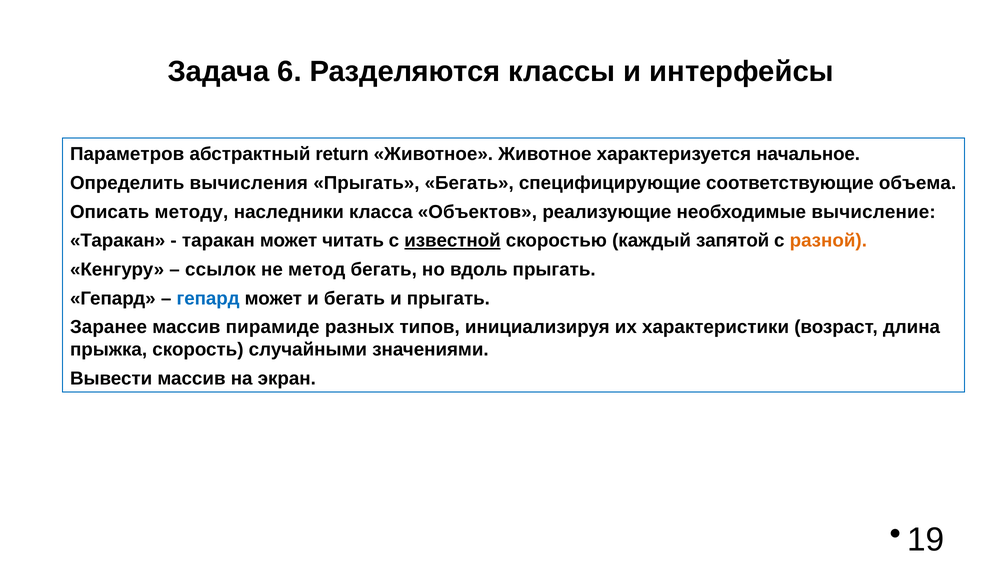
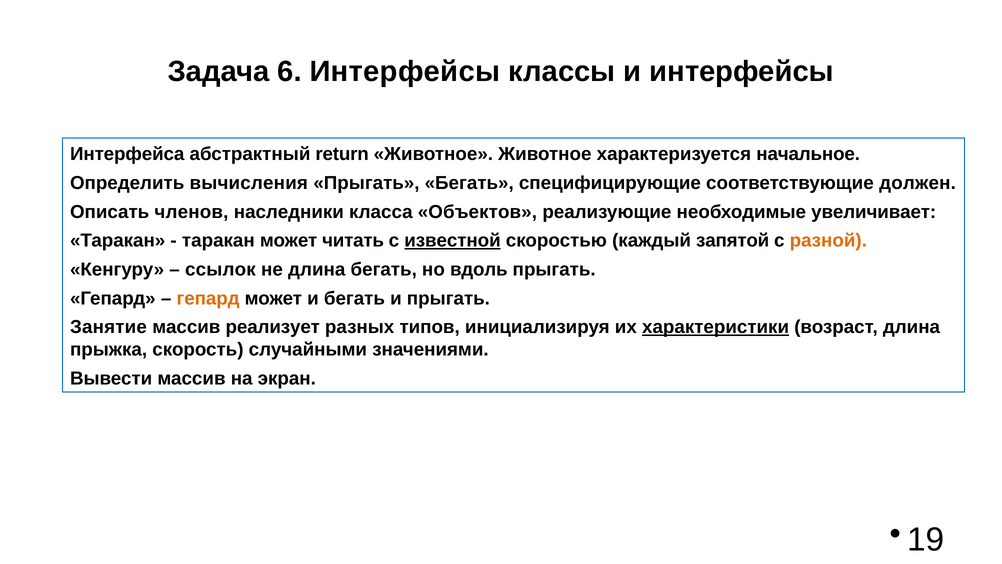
6 Разделяются: Разделяются -> Интерфейсы
Параметров: Параметров -> Интерфейса
объема: объема -> должен
методу: методу -> членов
вычисление: вычисление -> увеличивает
не метод: метод -> длина
гепард at (208, 298) colour: blue -> orange
Заранее: Заранее -> Занятие
пирамиде: пирамиде -> реализует
характеристики underline: none -> present
